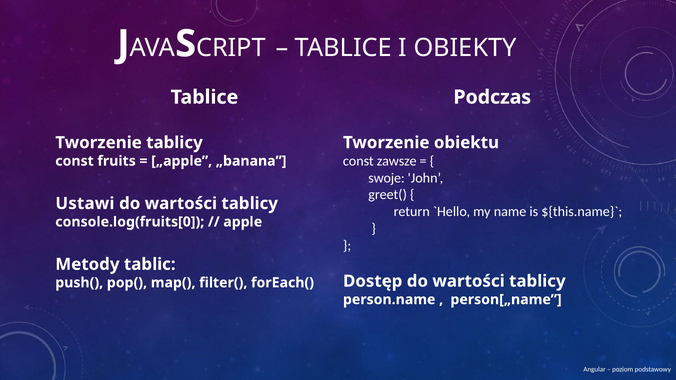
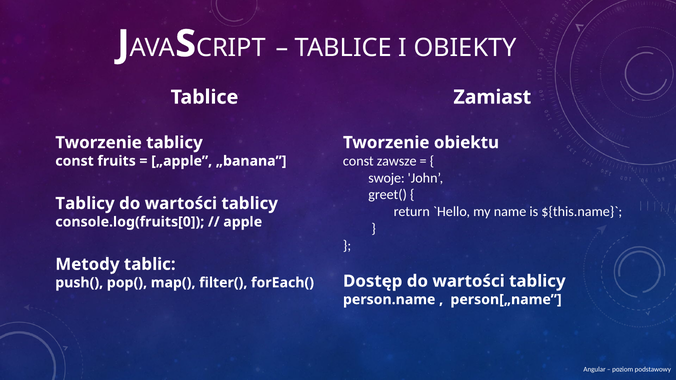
Podczas: Podczas -> Zamiast
Ustawi at (85, 204): Ustawi -> Tablicy
